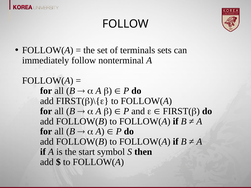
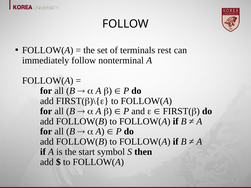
sets: sets -> rest
